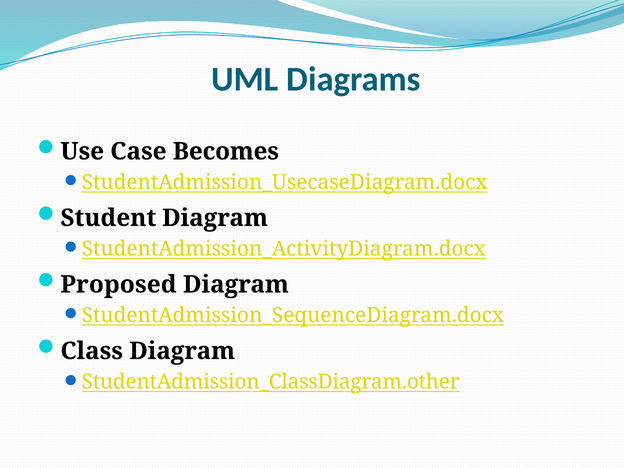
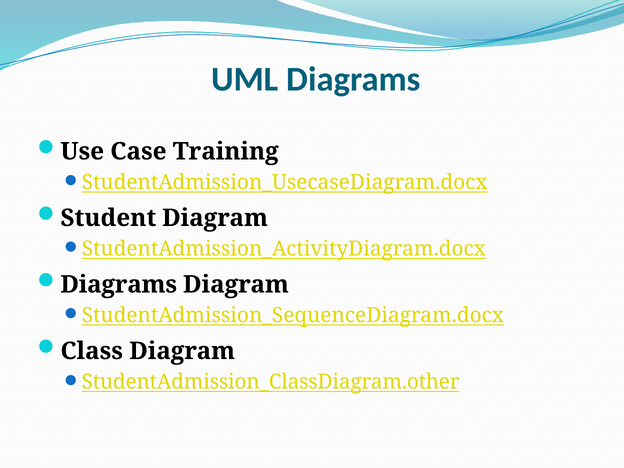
Becomes: Becomes -> Training
Proposed at (119, 285): Proposed -> Diagrams
